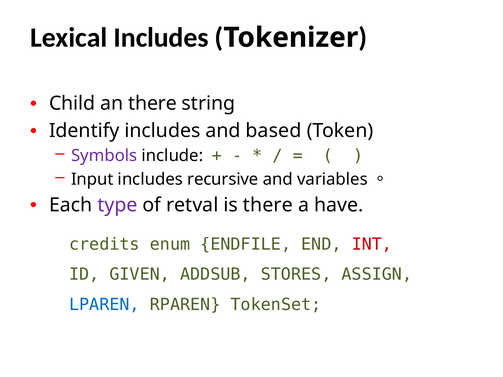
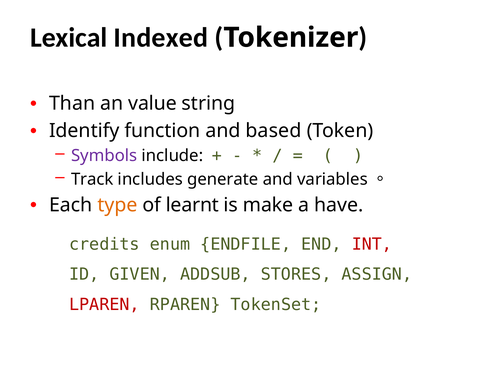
Lexical Includes: Includes -> Indexed
Child: Child -> Than
an there: there -> value
Identify includes: includes -> function
Input: Input -> Track
recursive: recursive -> generate
type colour: purple -> orange
retval: retval -> learnt
is there: there -> make
LPAREN colour: blue -> red
